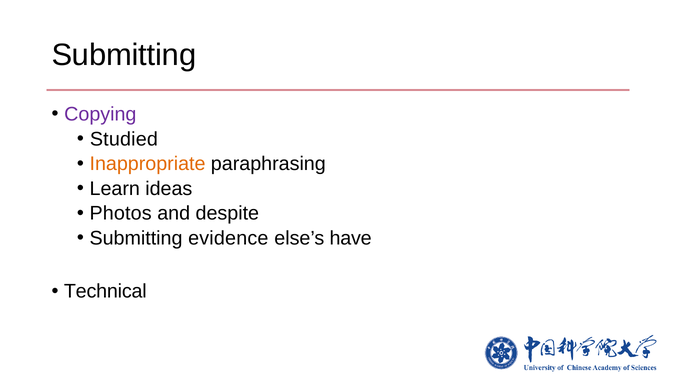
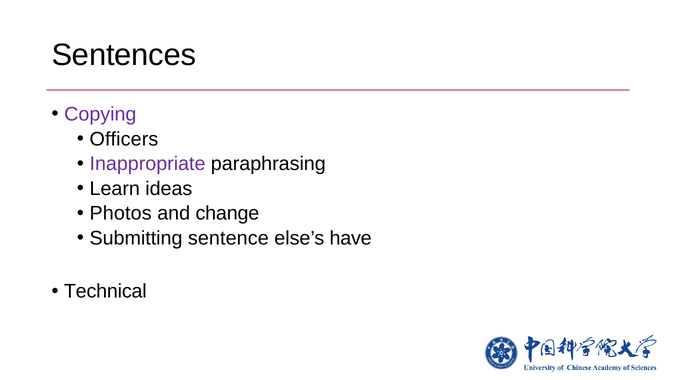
Submitting at (124, 55): Submitting -> Sentences
Studied: Studied -> Officers
Inappropriate colour: orange -> purple
despite: despite -> change
evidence: evidence -> sentence
